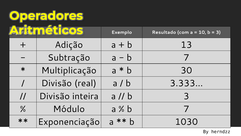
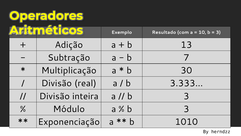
7 at (186, 109): 7 -> 3
1030: 1030 -> 1010
